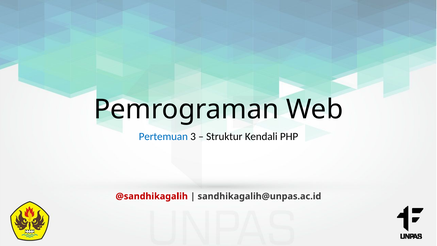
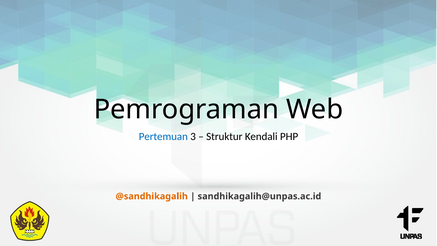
@sandhikagalih colour: red -> orange
